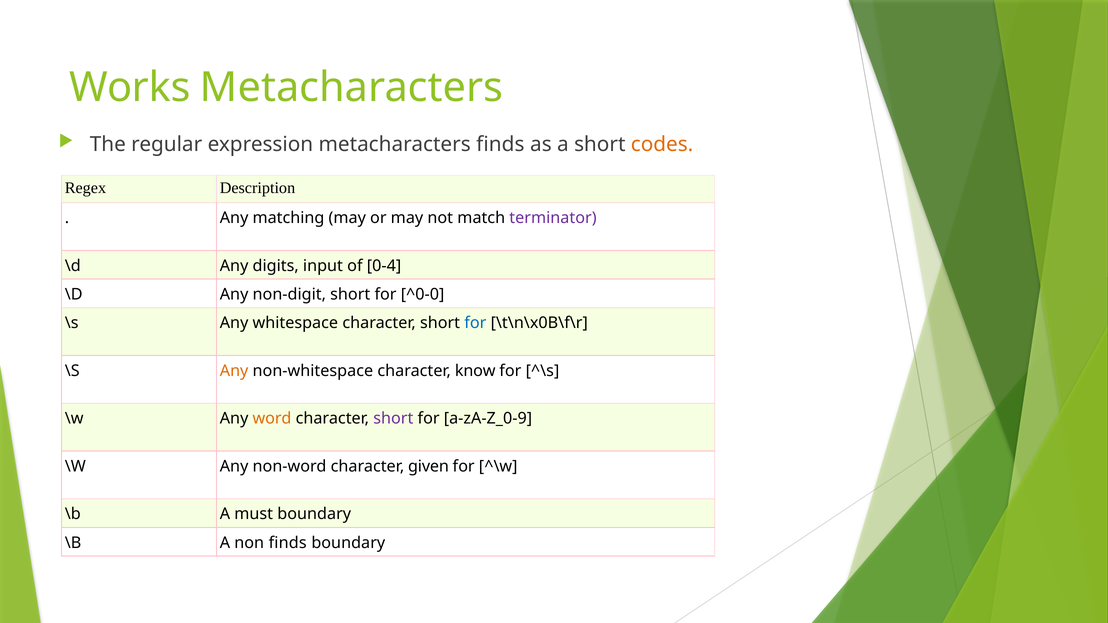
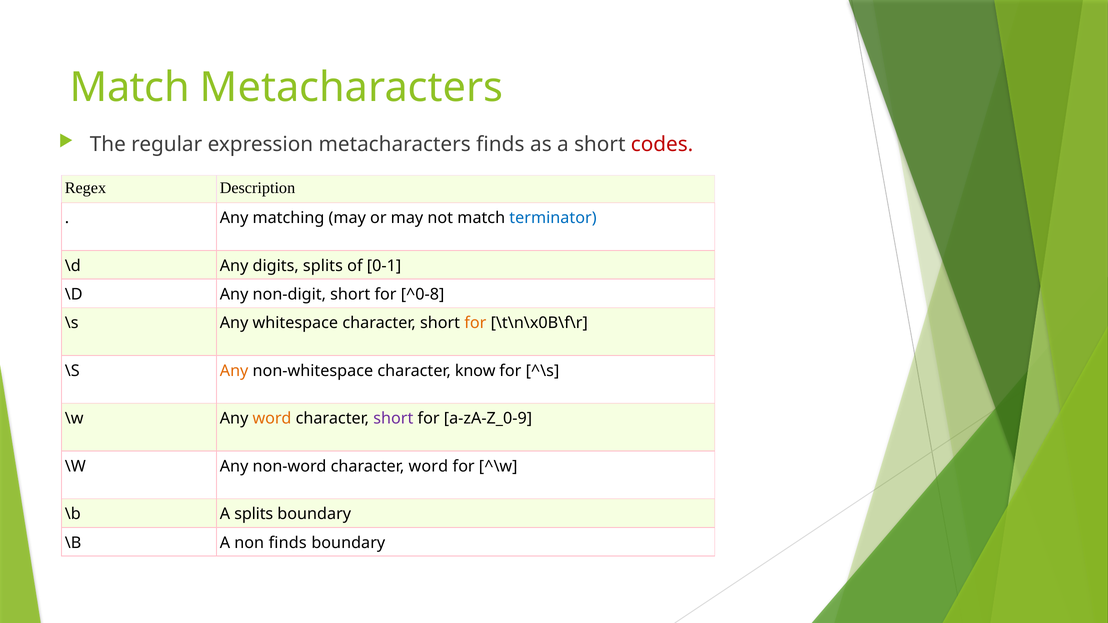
Works at (130, 87): Works -> Match
codes colour: orange -> red
terminator colour: purple -> blue
digits input: input -> splits
0-4: 0-4 -> 0-1
^0-0: ^0-0 -> ^0-8
for at (475, 323) colour: blue -> orange
character given: given -> word
A must: must -> splits
